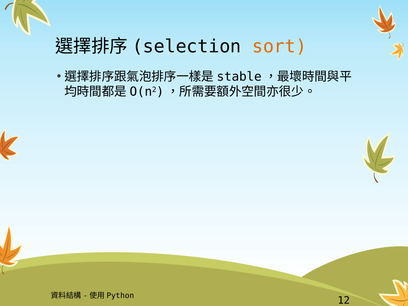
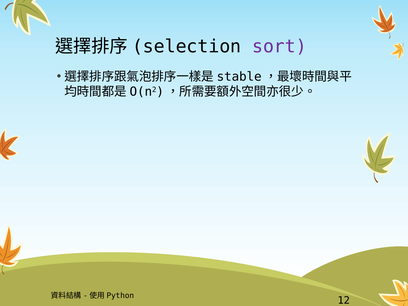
sort colour: orange -> purple
